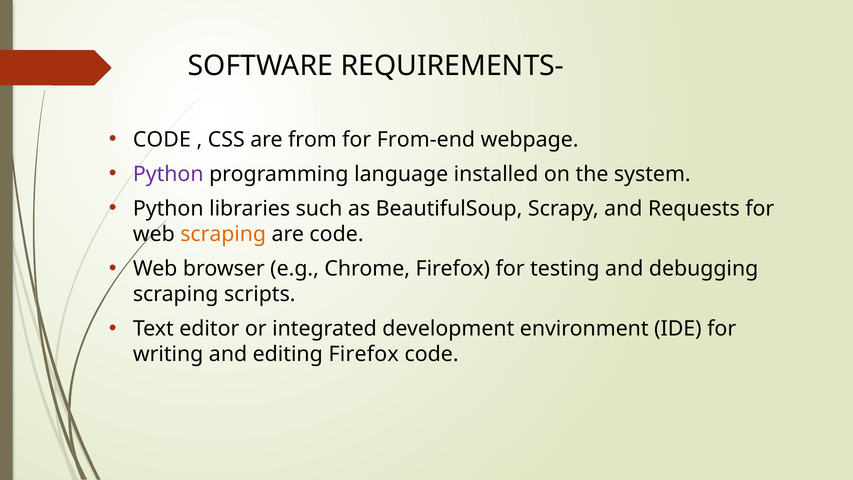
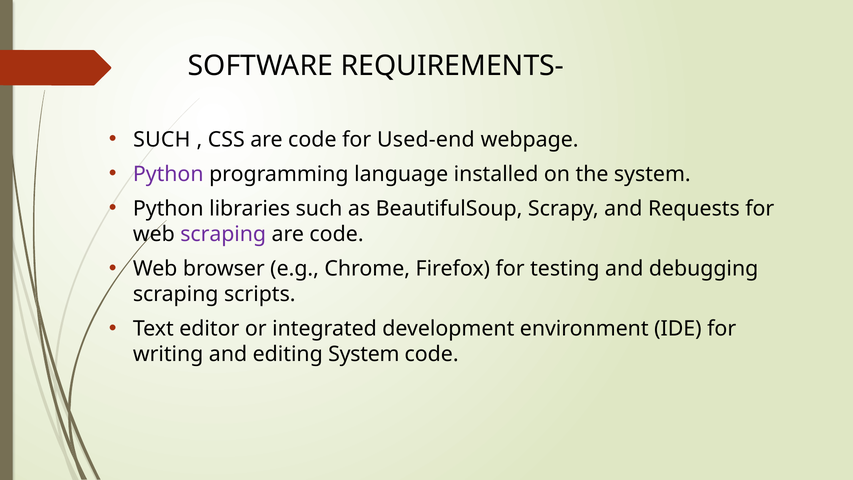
CODE at (162, 140): CODE -> SUCH
CSS are from: from -> code
From-end: From-end -> Used-end
scraping at (223, 234) colour: orange -> purple
editing Firefox: Firefox -> System
